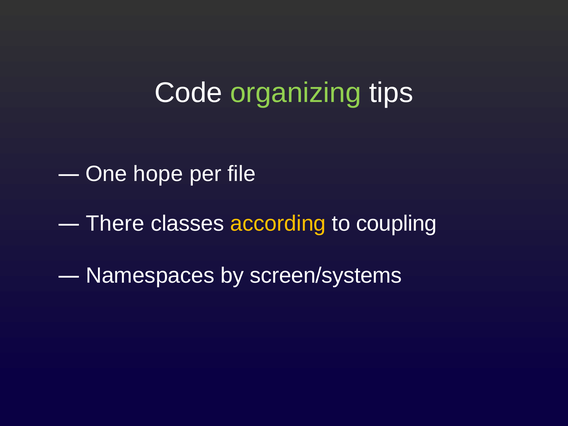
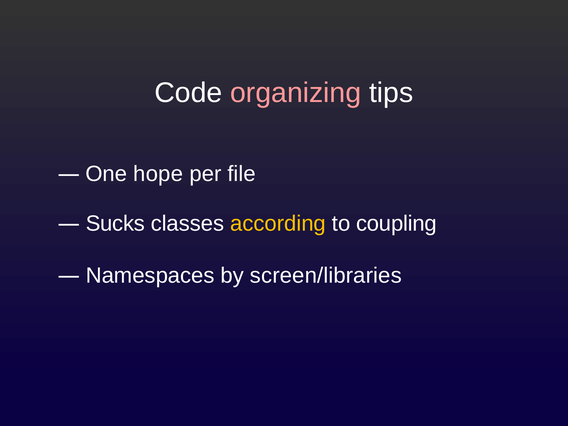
organizing colour: light green -> pink
There: There -> Sucks
screen/systems: screen/systems -> screen/libraries
